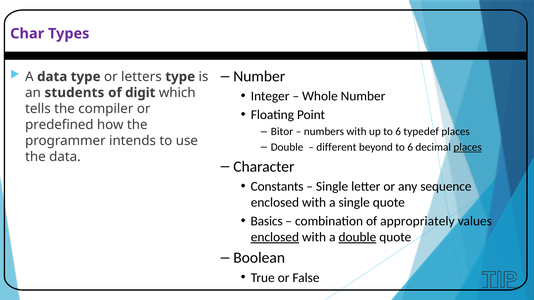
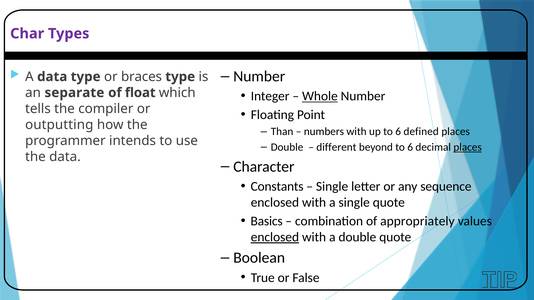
letters: letters -> braces
students: students -> separate
digit: digit -> float
Whole underline: none -> present
predefined: predefined -> outputting
Bitor: Bitor -> Than
typedef: typedef -> defined
double at (357, 237) underline: present -> none
